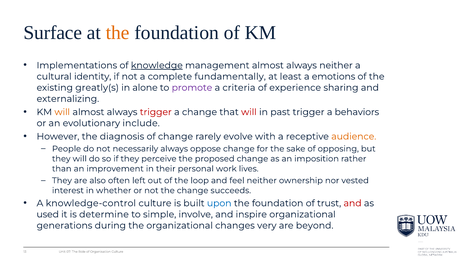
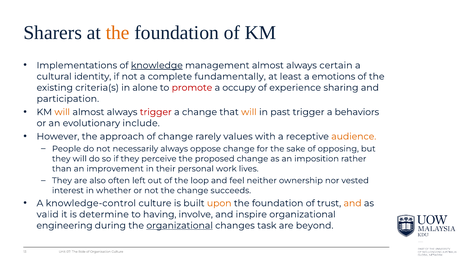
Surface: Surface -> Sharers
always neither: neither -> certain
greatly(s: greatly(s -> criteria(s
promote colour: purple -> red
criteria: criteria -> occupy
externalizing: externalizing -> participation
will at (249, 112) colour: red -> orange
diagnosis: diagnosis -> approach
evolve: evolve -> values
upon colour: blue -> orange
and at (353, 203) colour: red -> orange
used: used -> valid
simple: simple -> having
generations: generations -> engineering
organizational at (180, 225) underline: none -> present
very: very -> task
